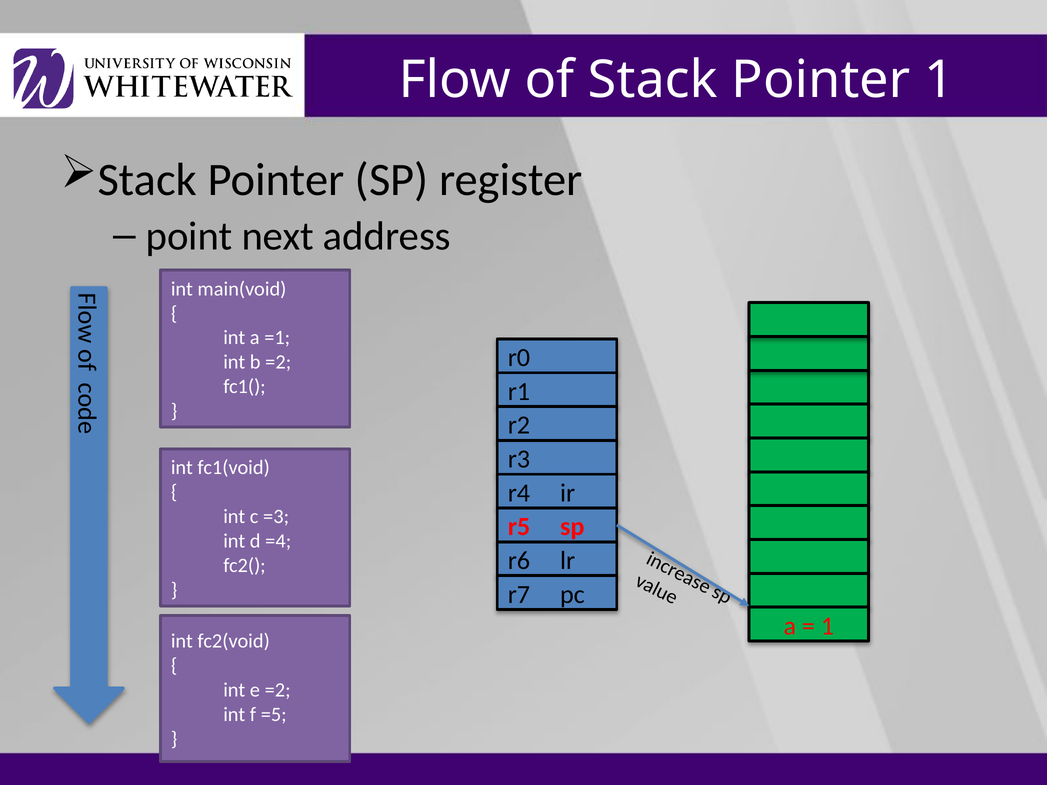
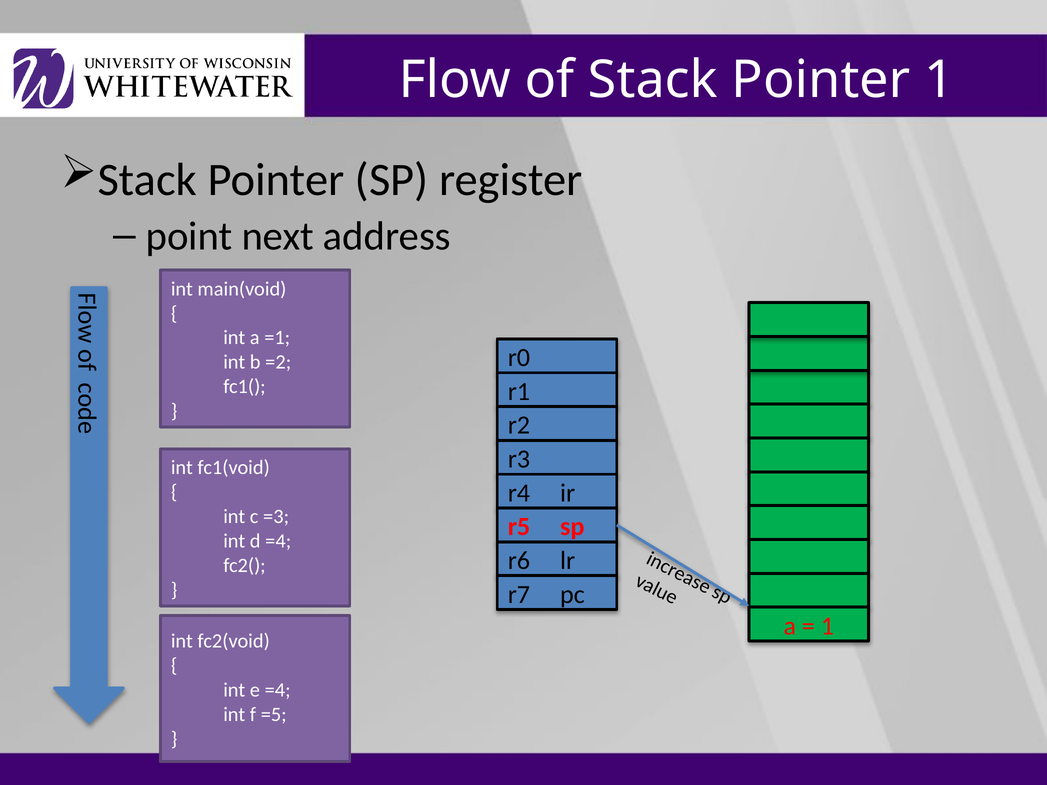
e =2: =2 -> =4
